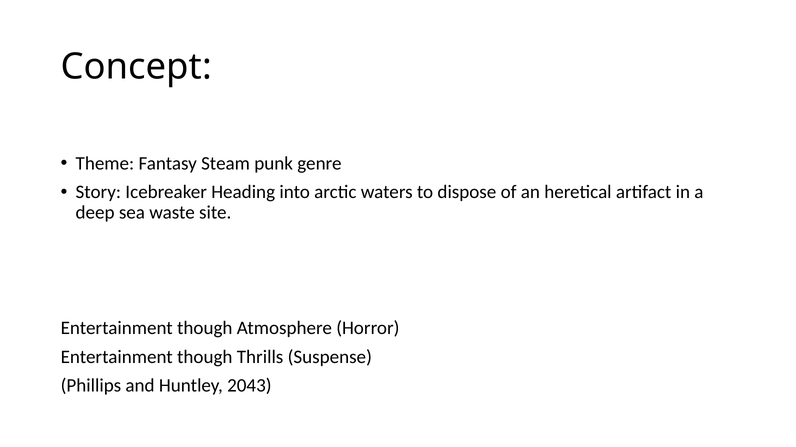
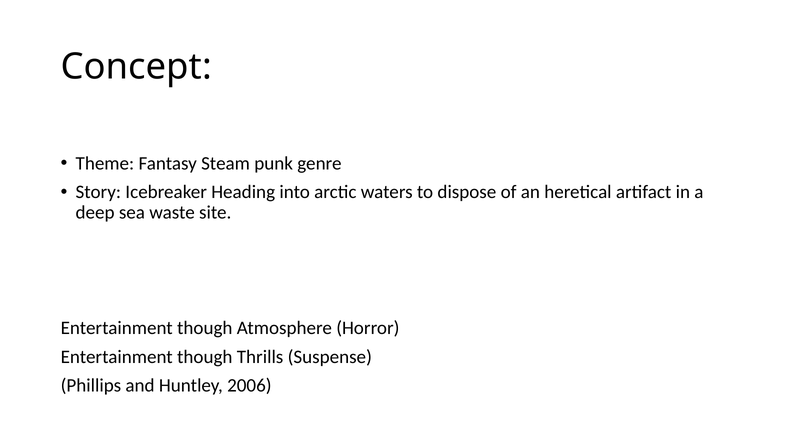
2043: 2043 -> 2006
